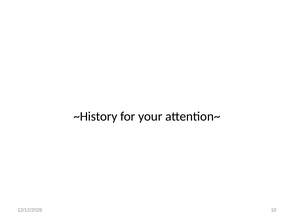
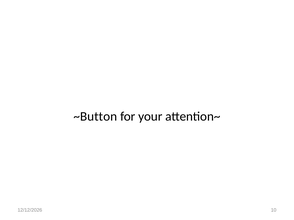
~History: ~History -> ~Button
